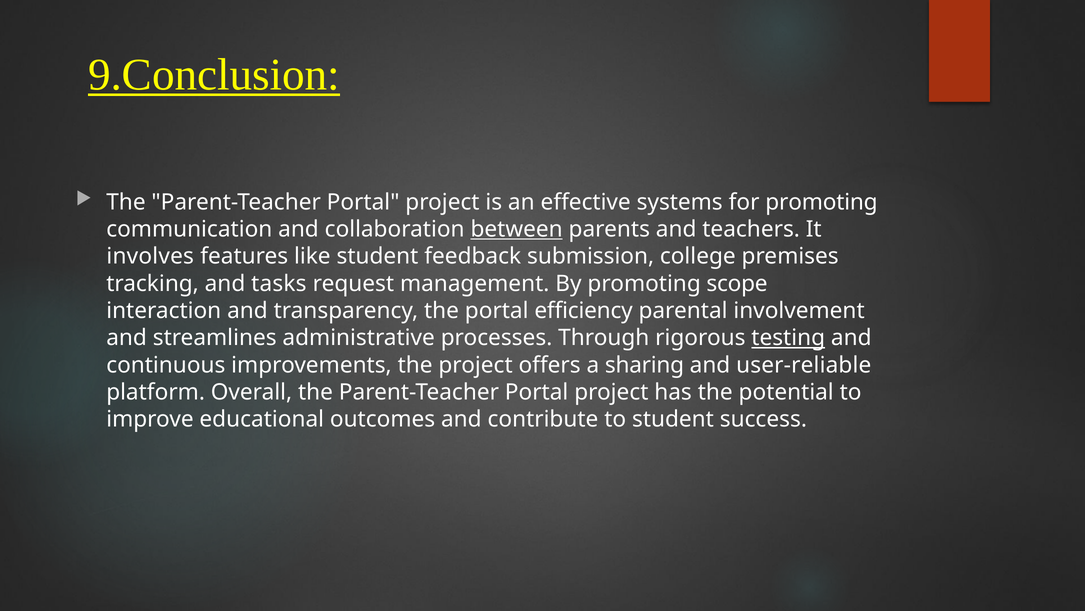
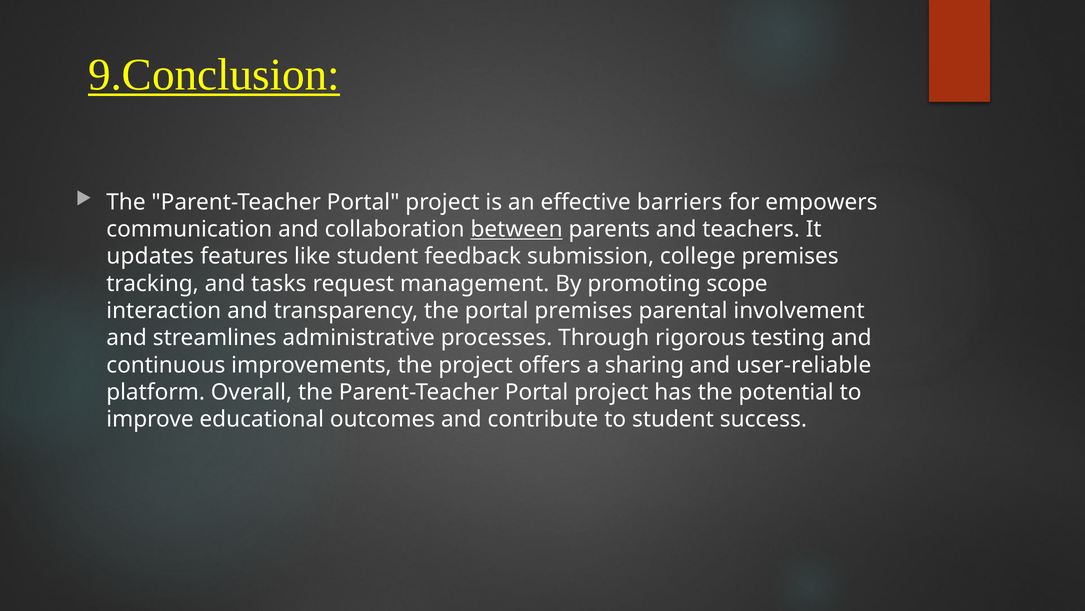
systems: systems -> barriers
for promoting: promoting -> empowers
involves: involves -> updates
portal efficiency: efficiency -> premises
testing underline: present -> none
